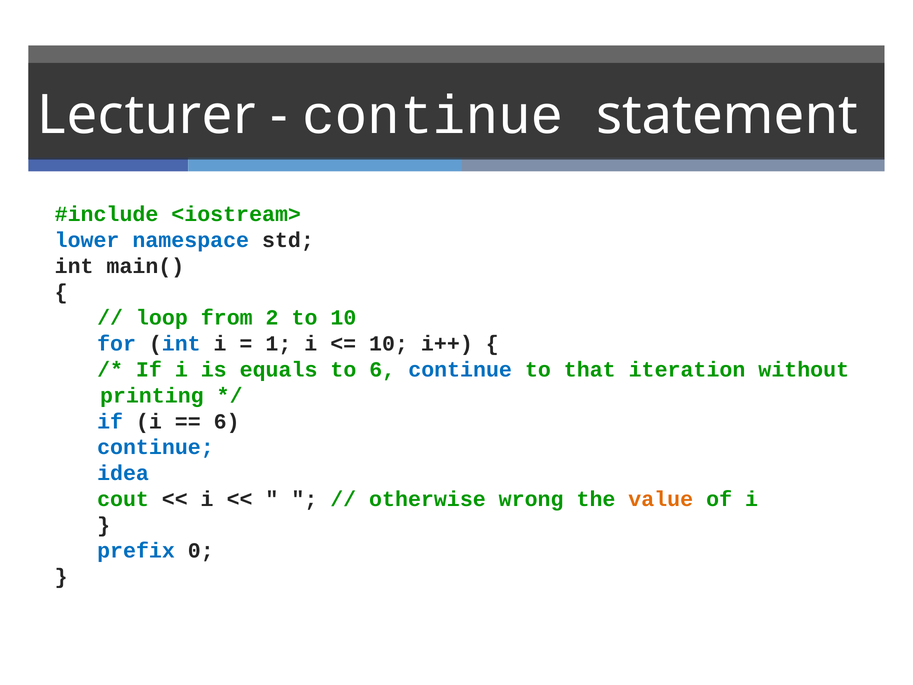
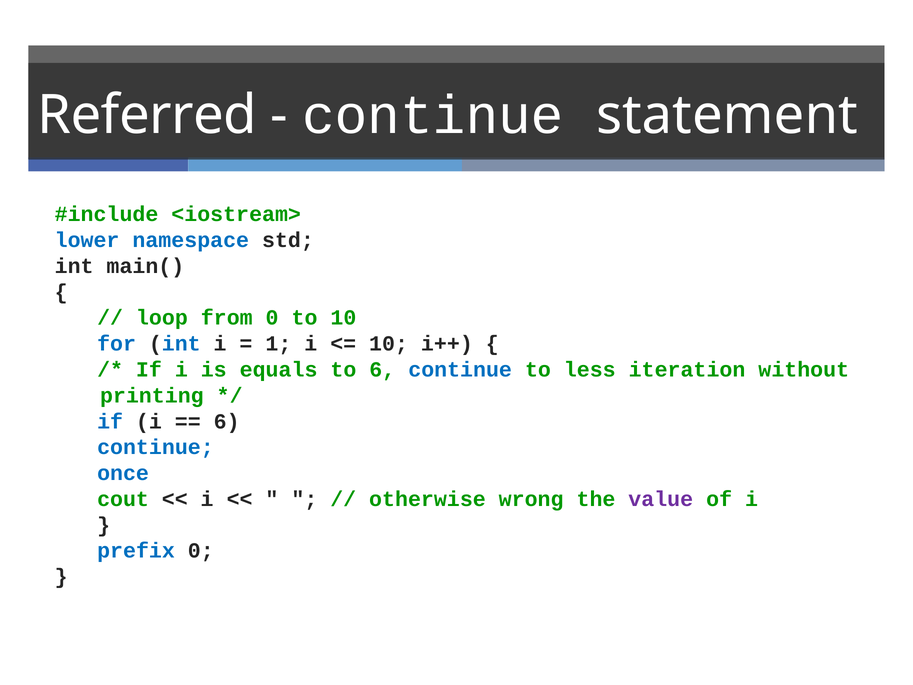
Lecturer: Lecturer -> Referred
from 2: 2 -> 0
that: that -> less
idea: idea -> once
value colour: orange -> purple
